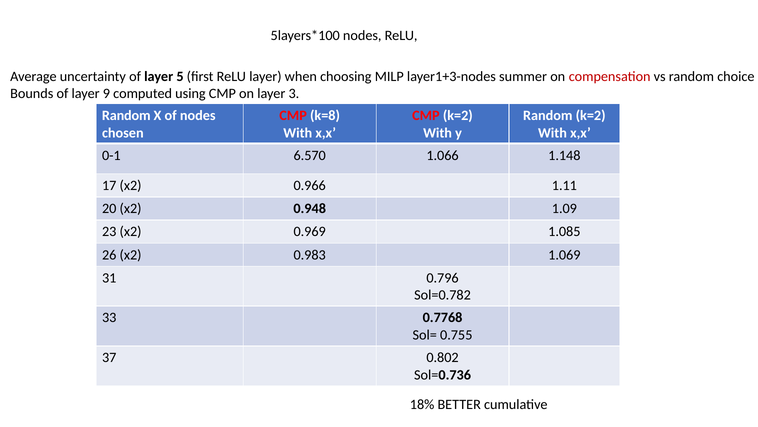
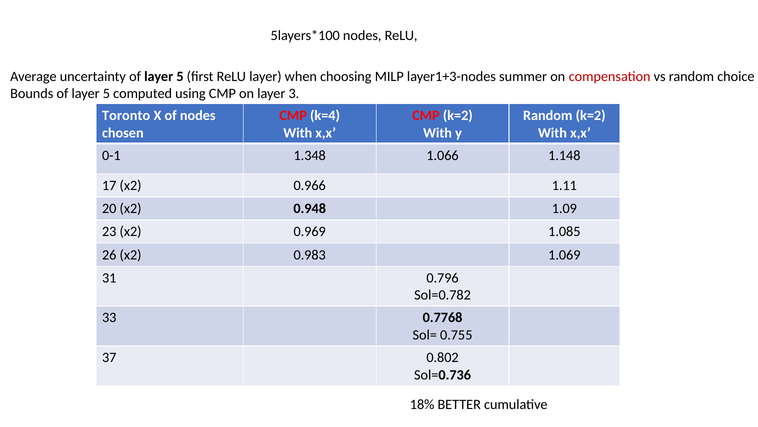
Bounds of layer 9: 9 -> 5
Random at (126, 115): Random -> Toronto
k=8: k=8 -> k=4
6.570: 6.570 -> 1.348
